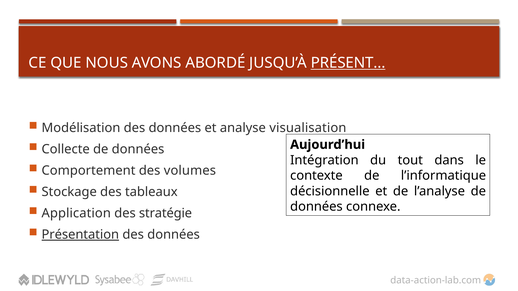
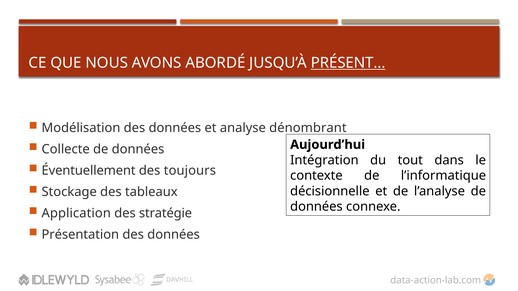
visualisation: visualisation -> dénombrant
Comportement: Comportement -> Éventuellement
volumes: volumes -> toujours
Présentation underline: present -> none
